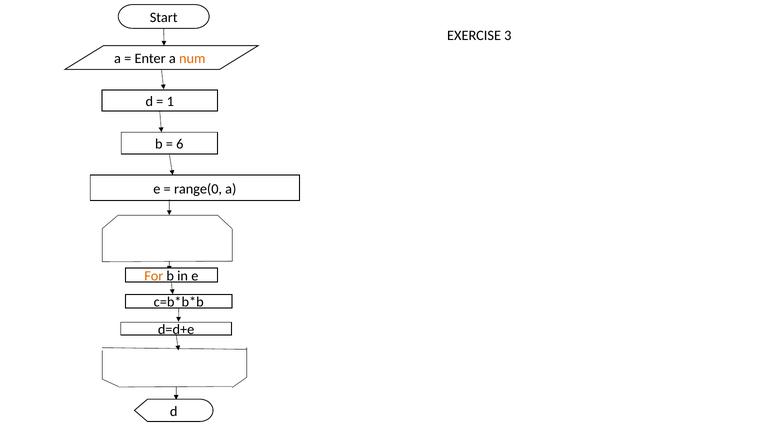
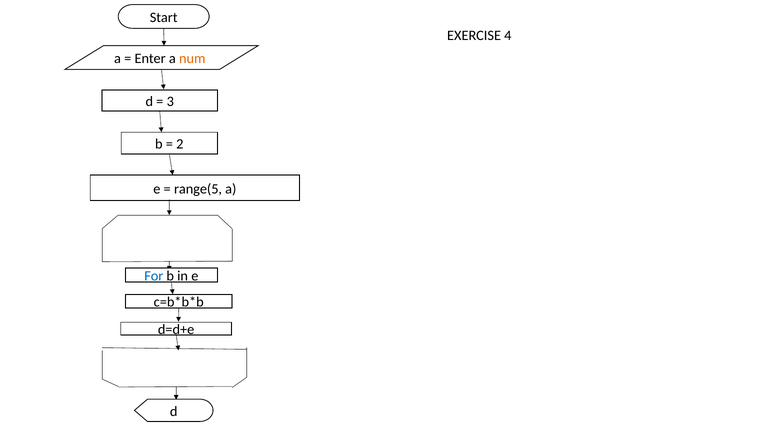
3: 3 -> 4
1: 1 -> 3
6: 6 -> 2
range(0: range(0 -> range(5
For colour: orange -> blue
